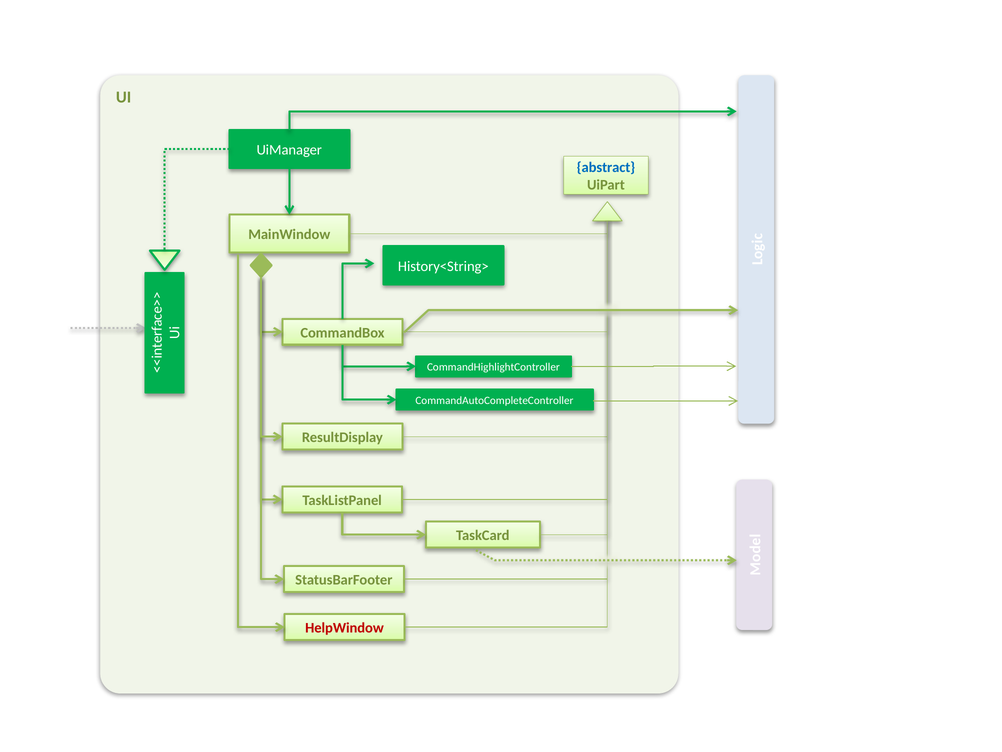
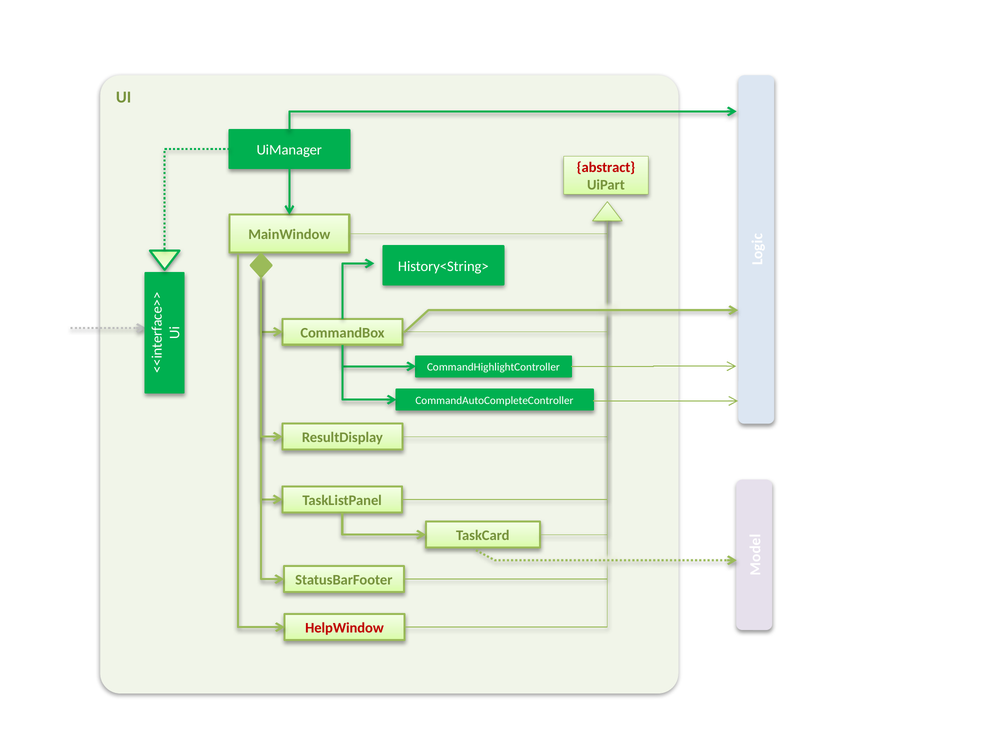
abstract colour: blue -> red
